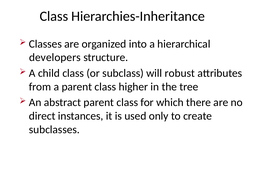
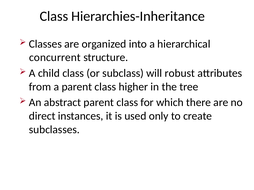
developers: developers -> concurrent
